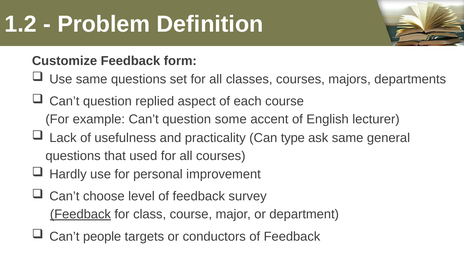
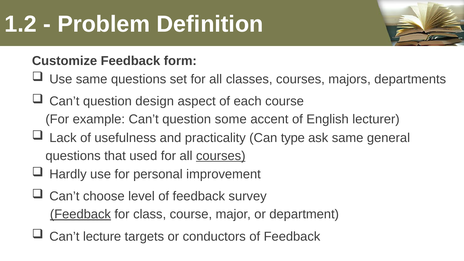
replied: replied -> design
courses at (221, 156) underline: none -> present
people: people -> lecture
